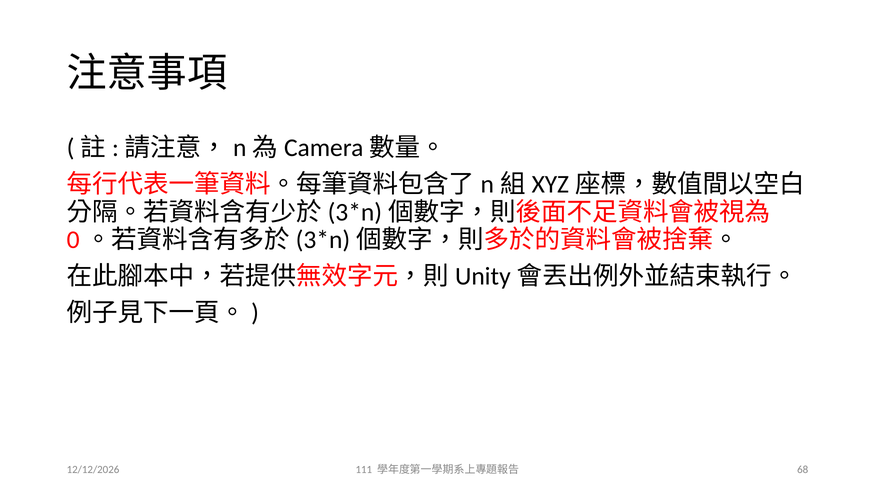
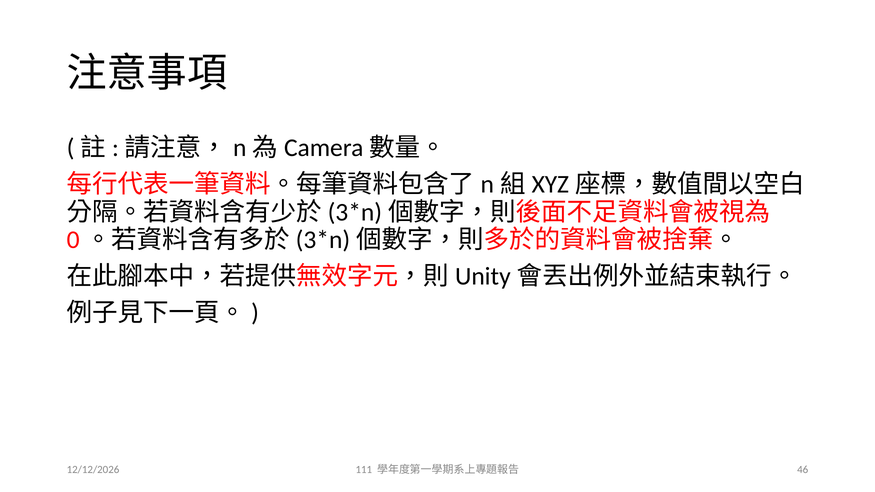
68: 68 -> 46
